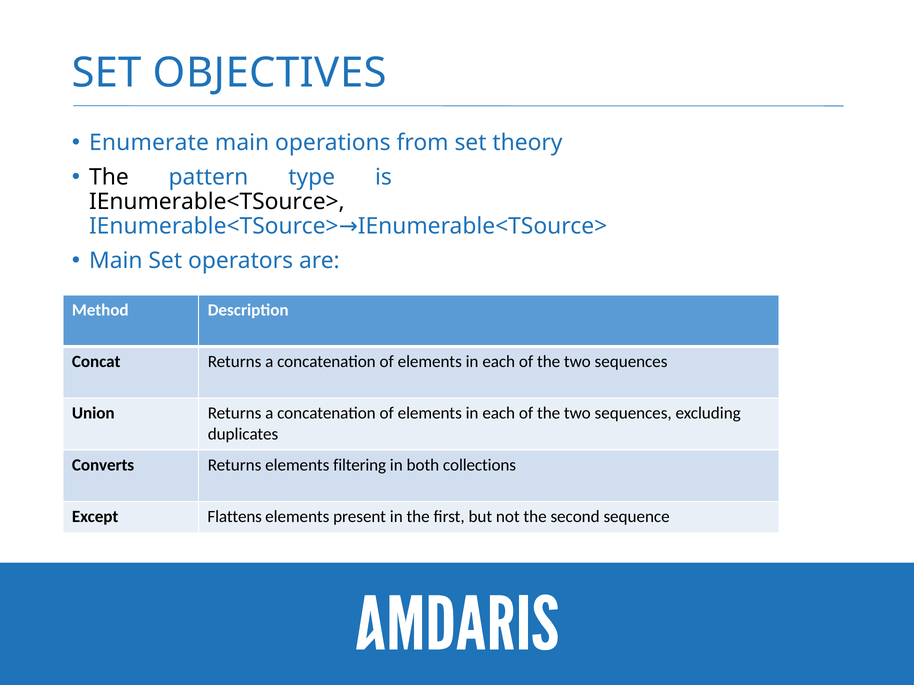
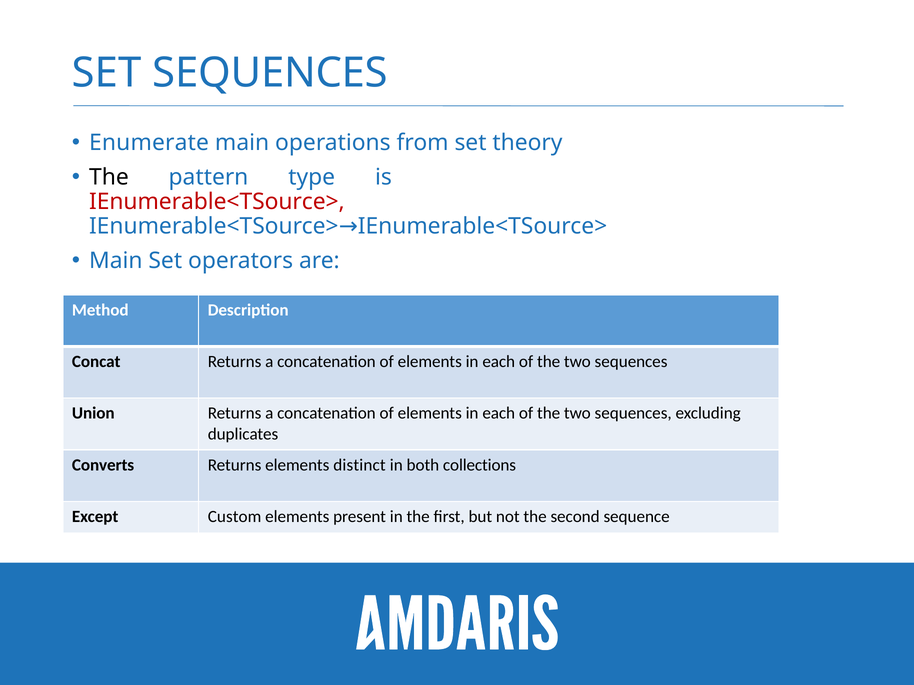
SET OBJECTIVES: OBJECTIVES -> SEQUENCES
IEnumerable<TSource> at (217, 202) colour: black -> red
filtering: filtering -> distinct
Flattens: Flattens -> Custom
